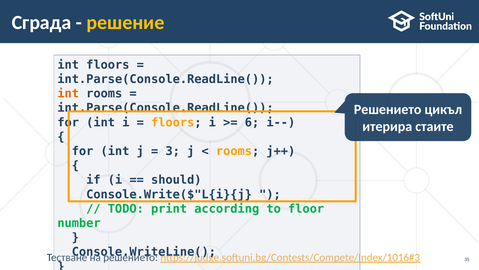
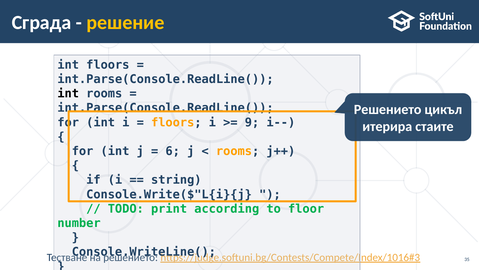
int at (68, 93) colour: orange -> black
6: 6 -> 9
3: 3 -> 6
should: should -> string
